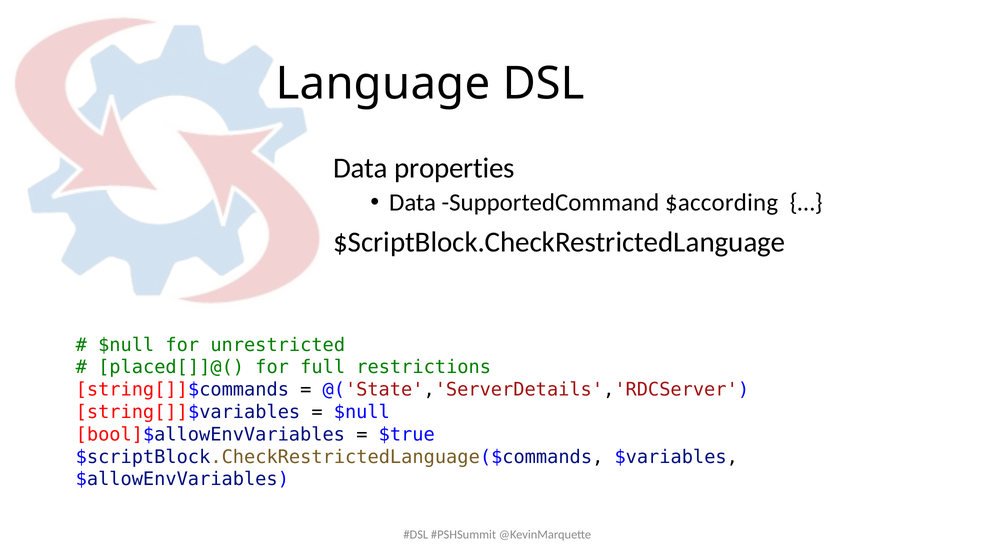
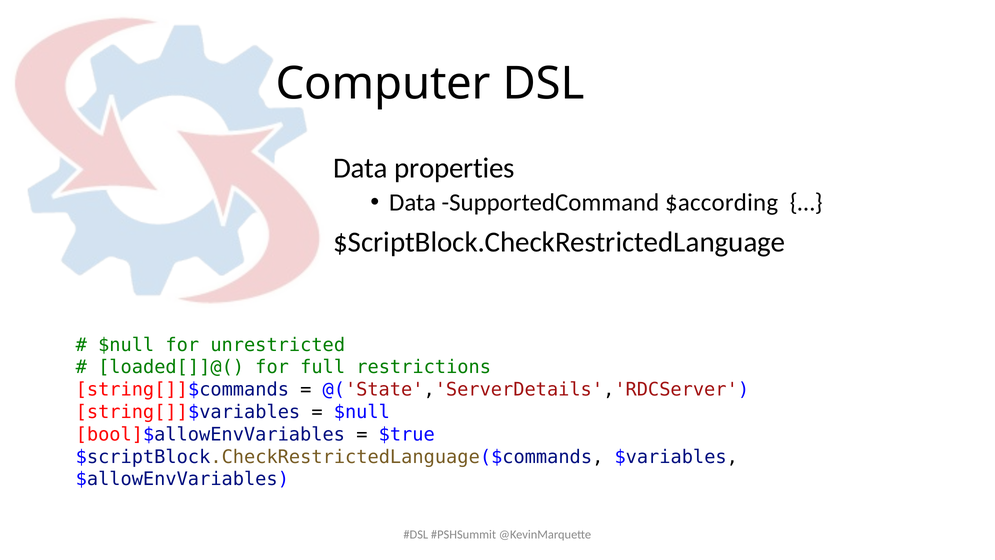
Language: Language -> Computer
placed[]]@(: placed[]]@( -> loaded[]]@(
